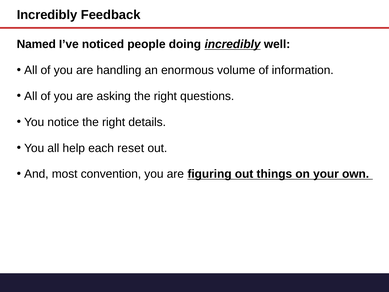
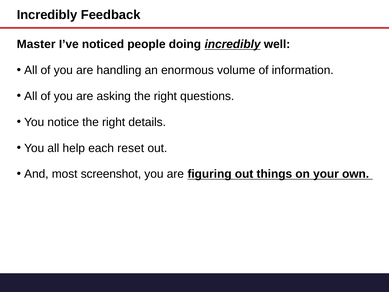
Named: Named -> Master
convention: convention -> screenshot
